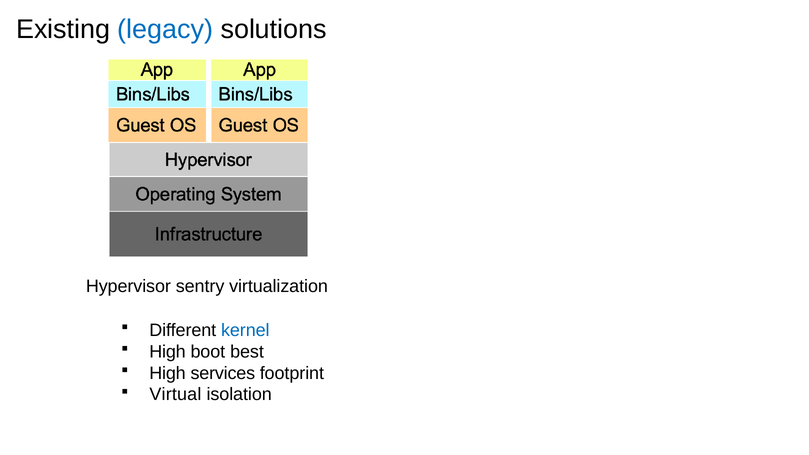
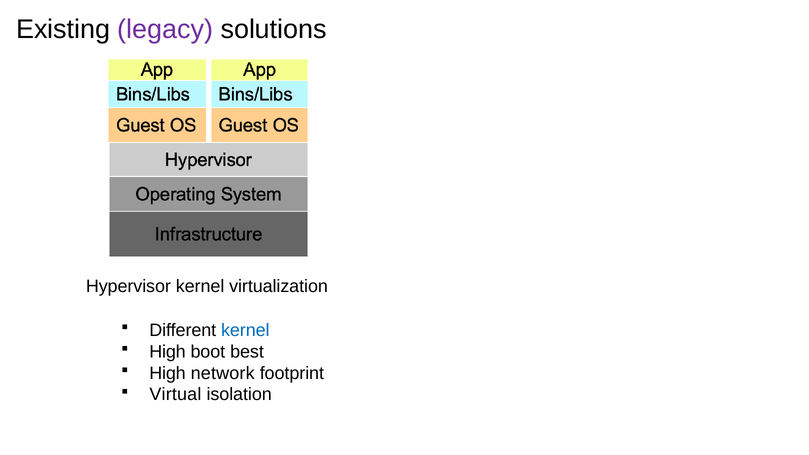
legacy colour: blue -> purple
Hypervisor sentry: sentry -> kernel
services: services -> network
